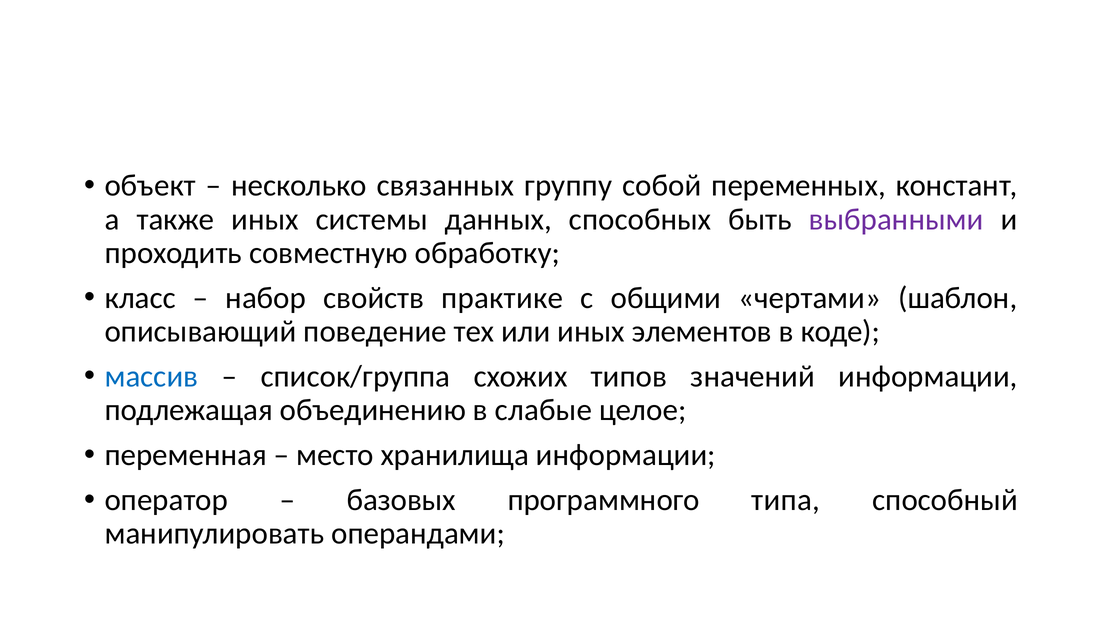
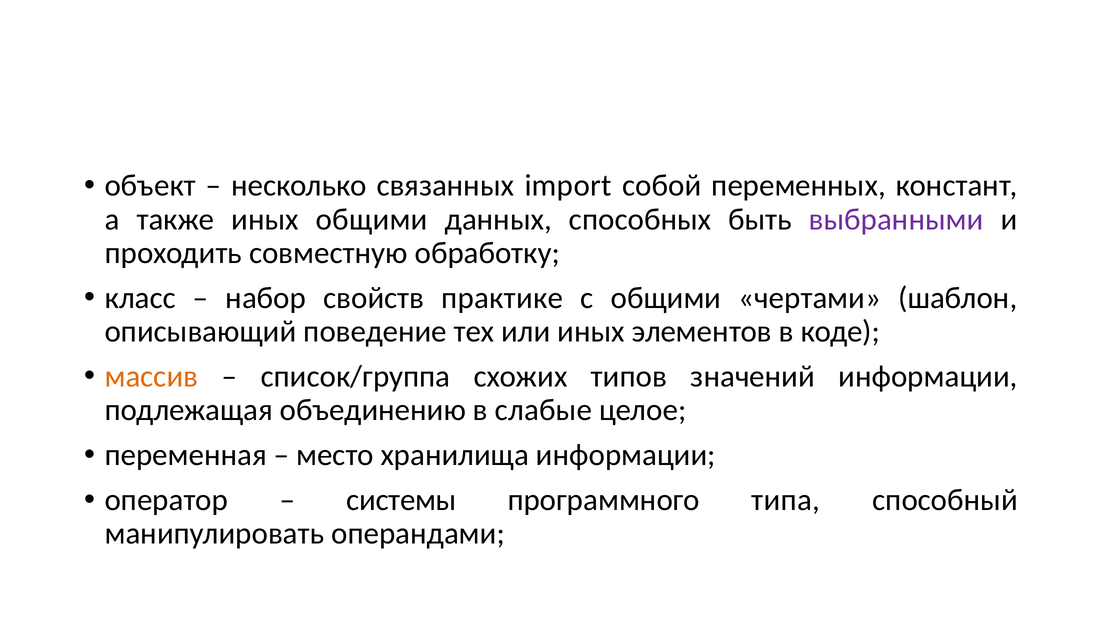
группу: группу -> import
иных системы: системы -> общими
массив colour: blue -> orange
базовых: базовых -> системы
